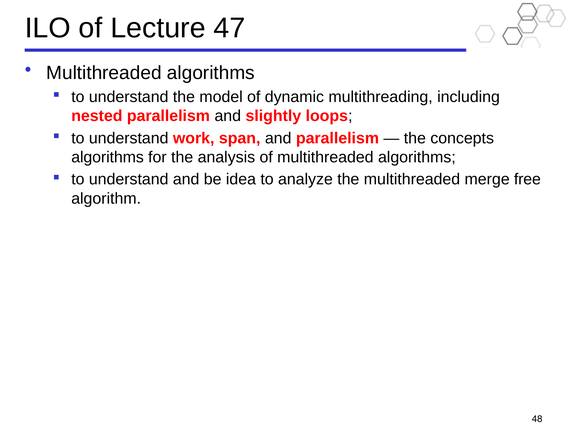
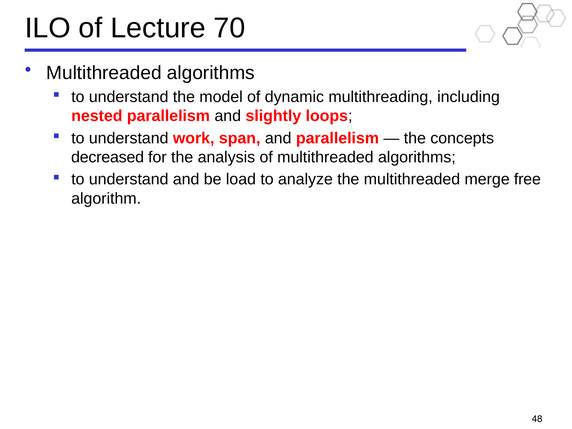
47: 47 -> 70
algorithms at (108, 157): algorithms -> decreased
idea: idea -> load
